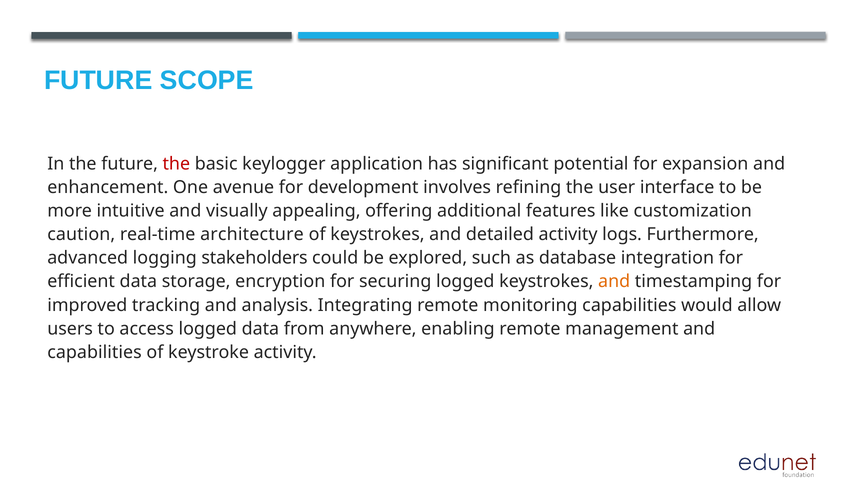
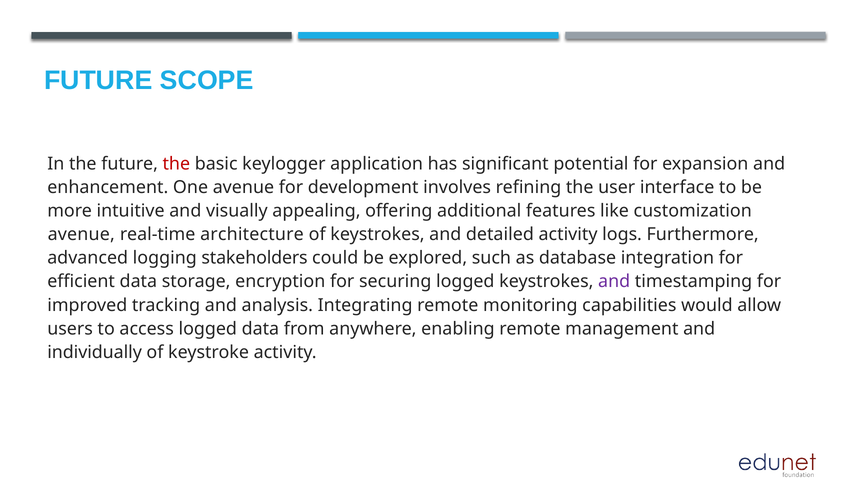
caution at (81, 235): caution -> avenue
and at (614, 282) colour: orange -> purple
capabilities at (95, 352): capabilities -> individually
